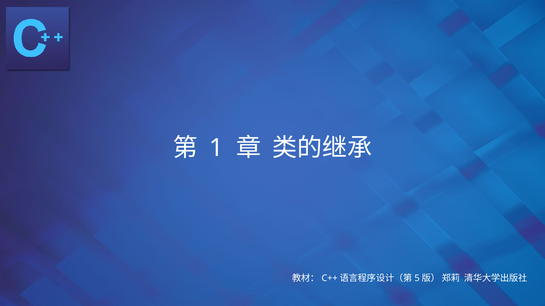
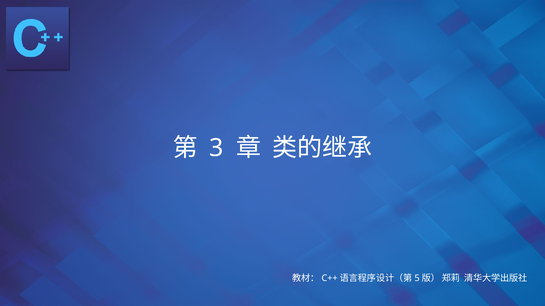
1: 1 -> 3
